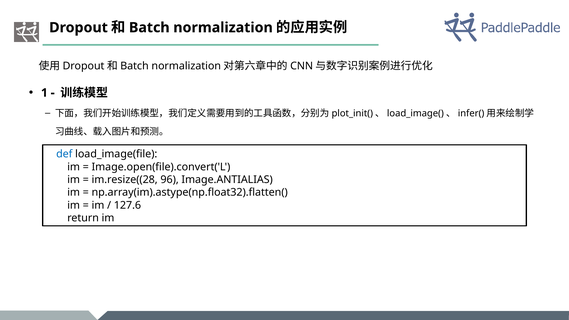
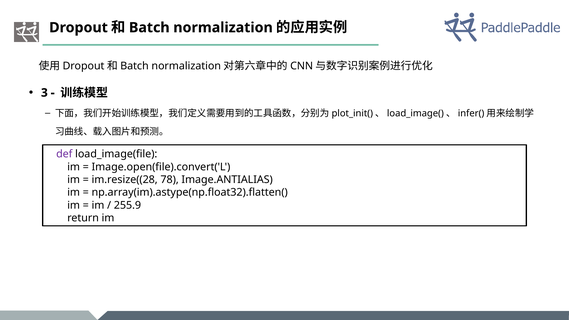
1: 1 -> 3
def colour: blue -> purple
96: 96 -> 78
127.6: 127.6 -> 255.9
